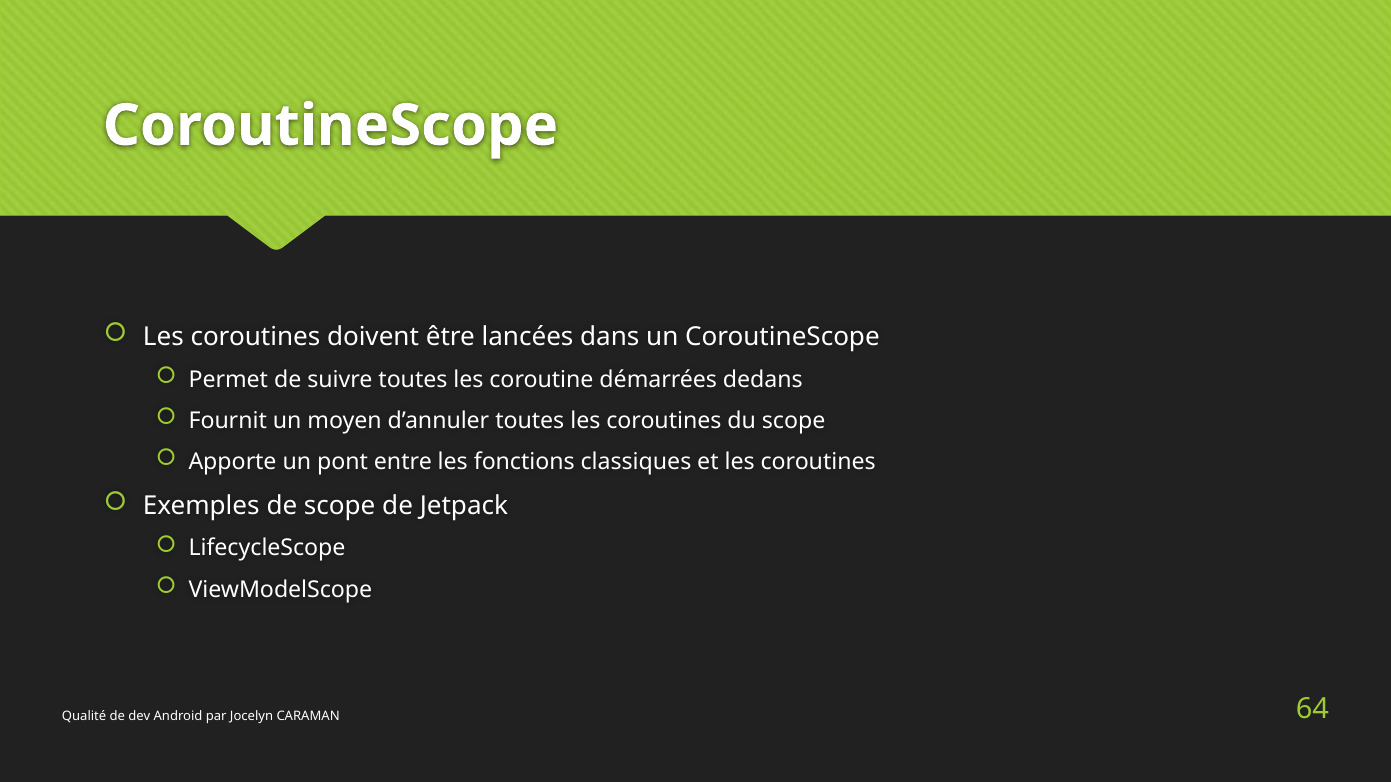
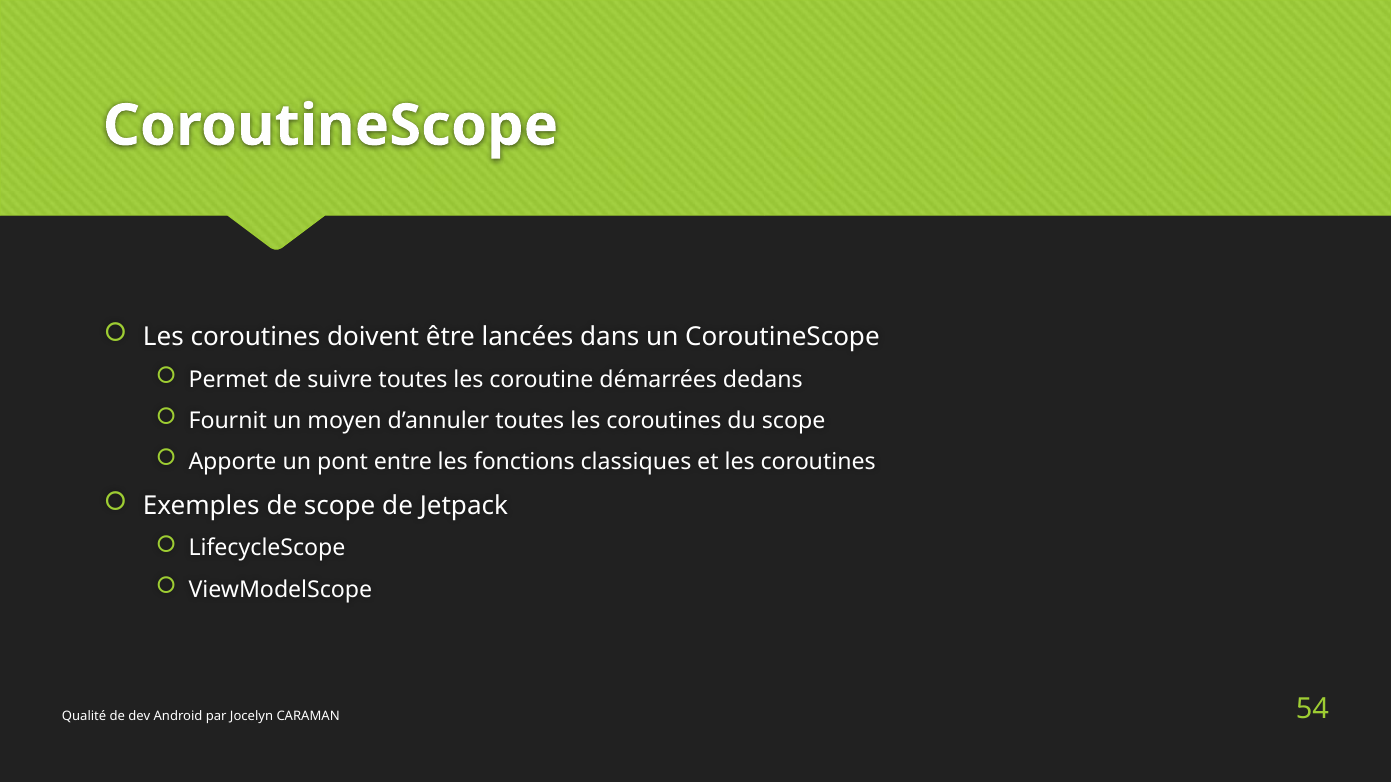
64: 64 -> 54
